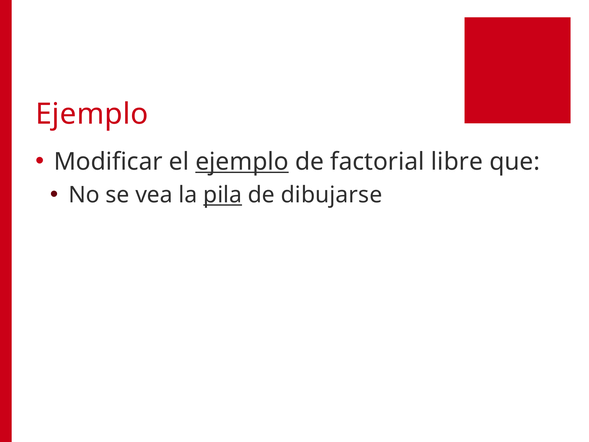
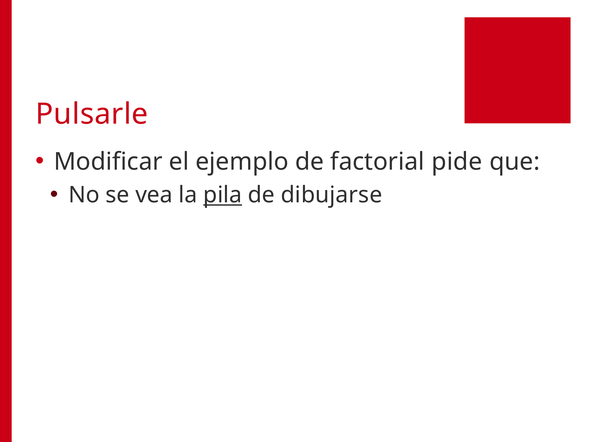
Ejemplo at (92, 114): Ejemplo -> Pulsarle
ejemplo at (242, 162) underline: present -> none
libre: libre -> pide
